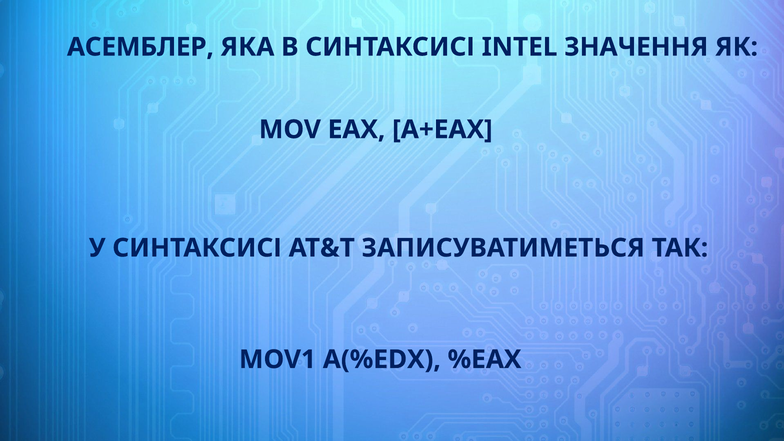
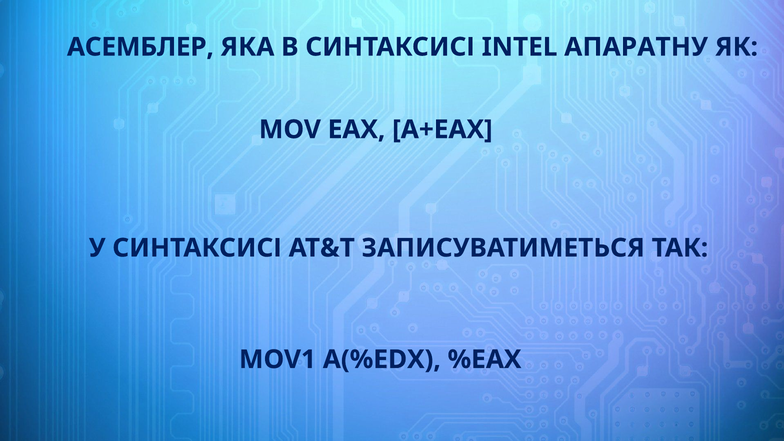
ЗНАЧЕННЯ: ЗНАЧЕННЯ -> АПАРАТНУ
